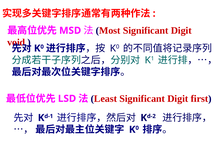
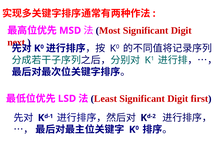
void: void -> next
